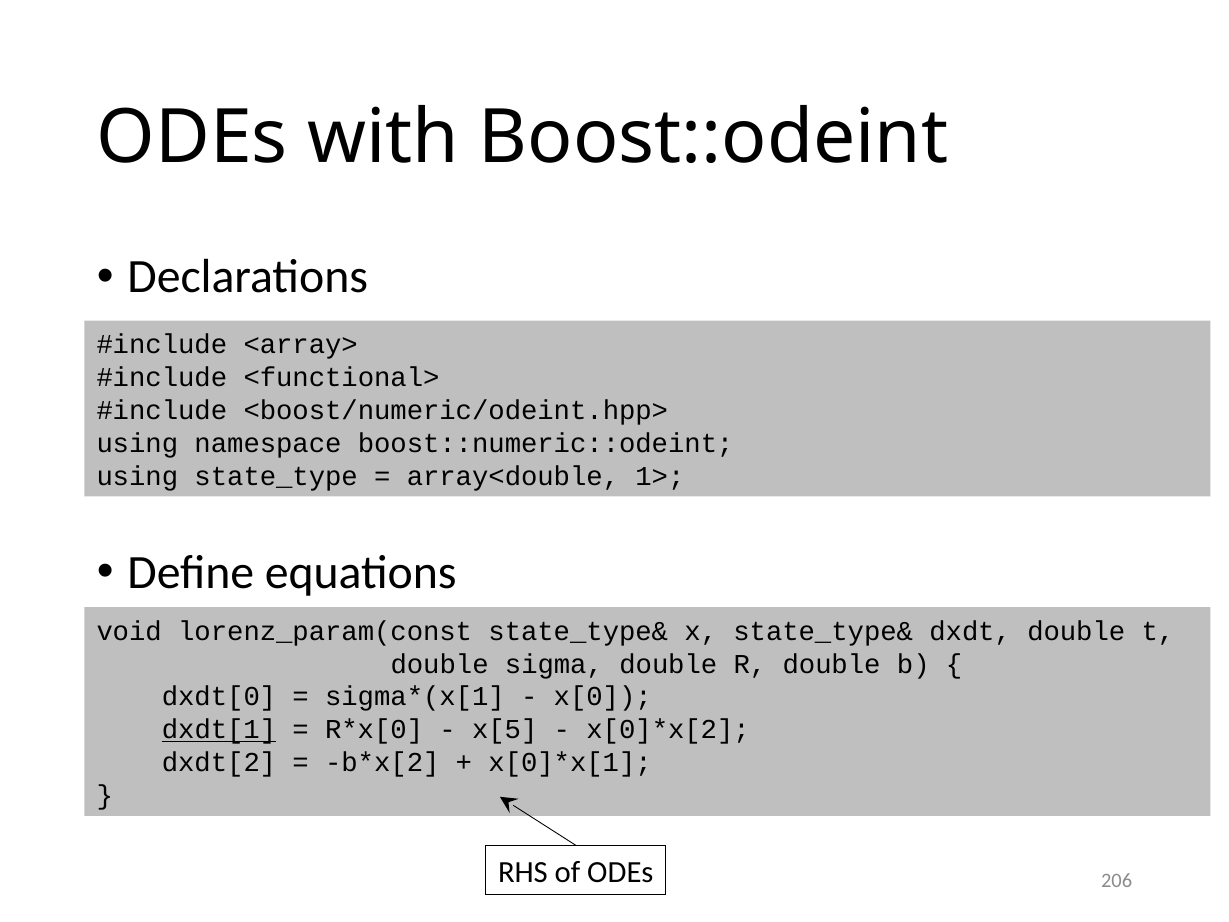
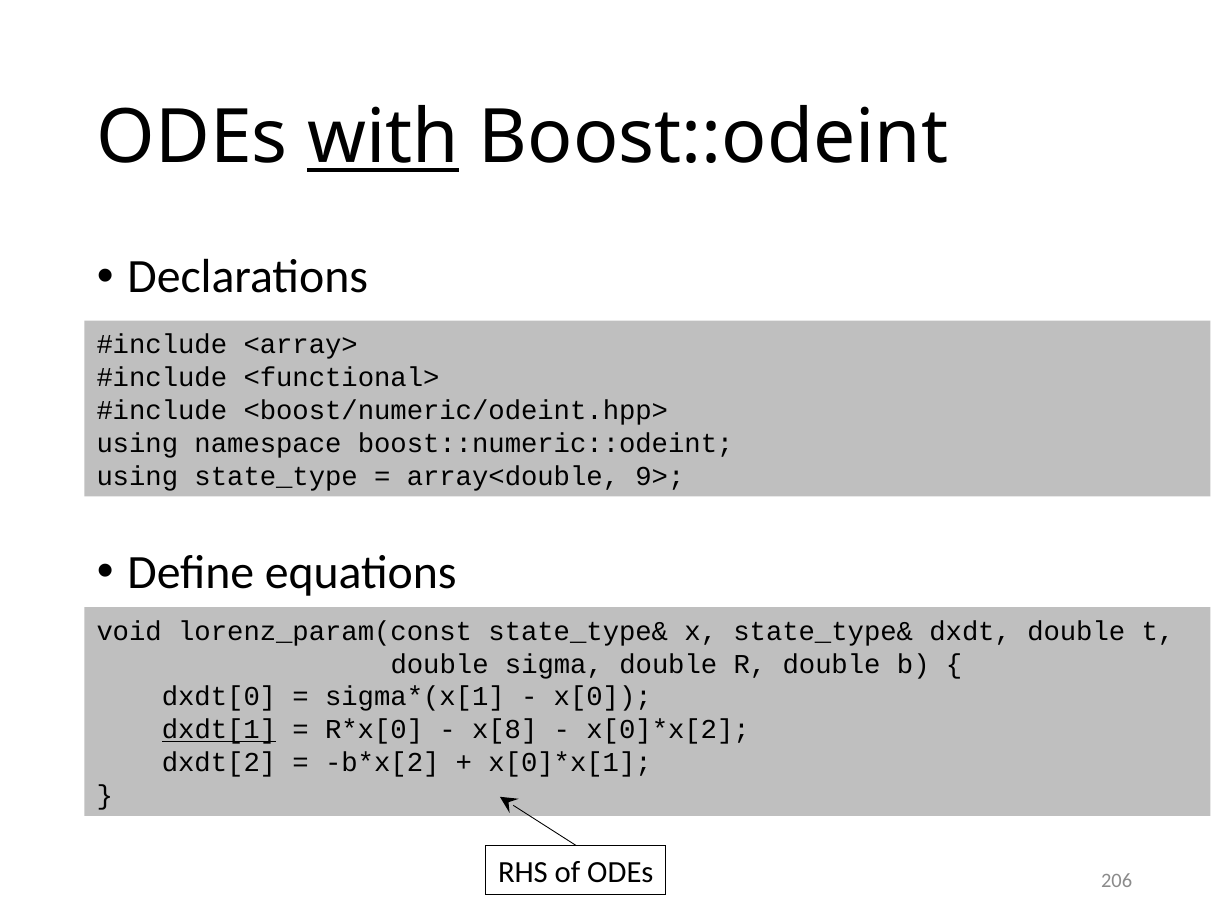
with underline: none -> present
1>: 1> -> 9>
x[5: x[5 -> x[8
